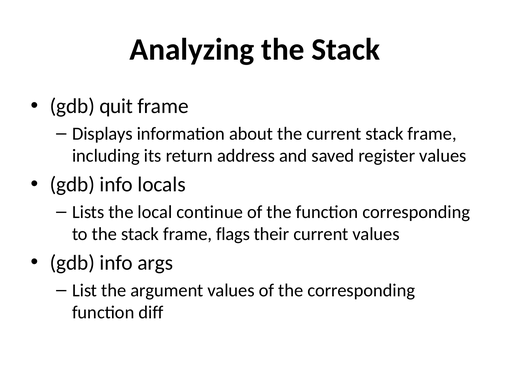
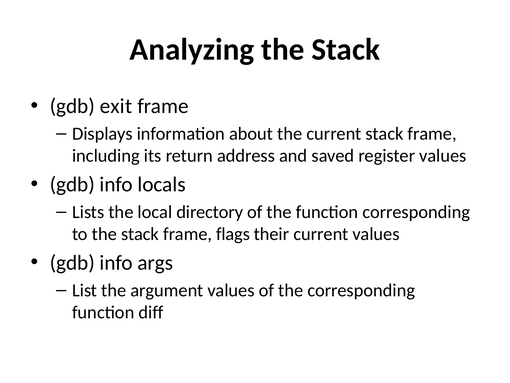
quit: quit -> exit
continue: continue -> directory
